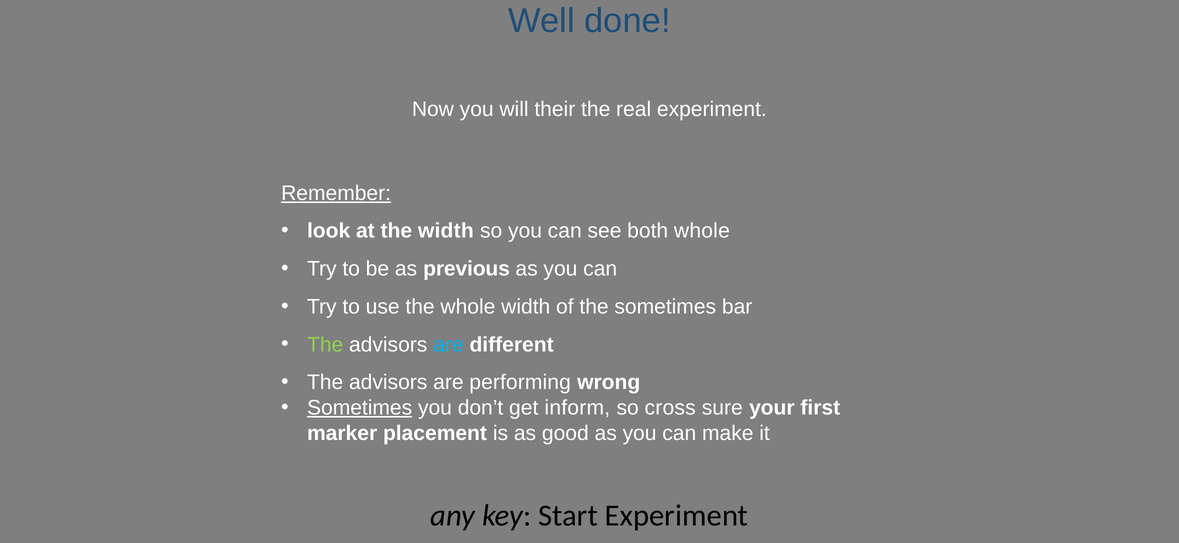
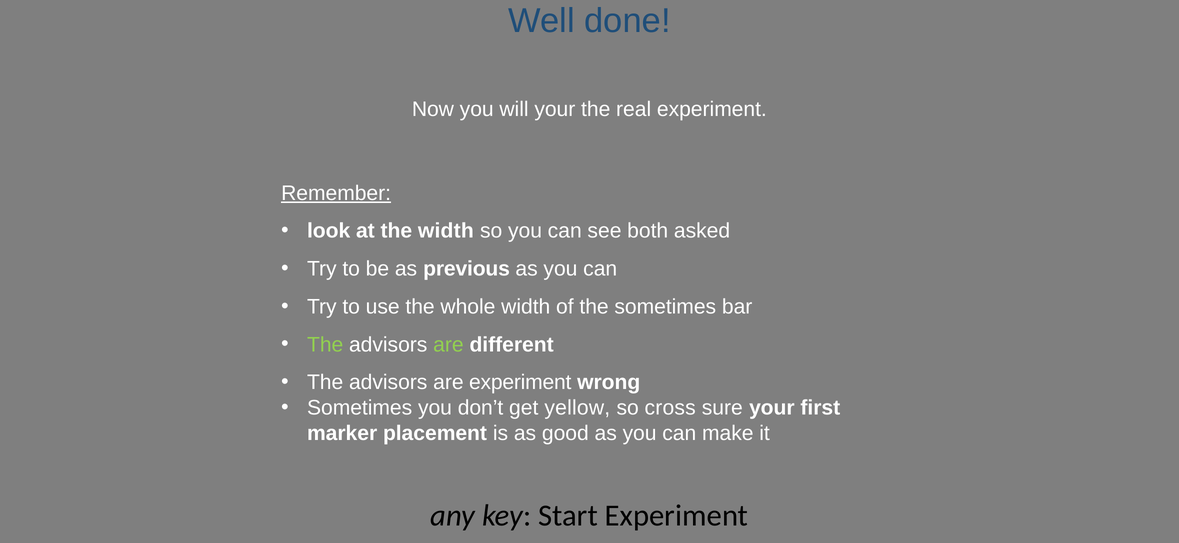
will their: their -> your
both whole: whole -> asked
are at (448, 345) colour: light blue -> light green
are performing: performing -> experiment
Sometimes at (360, 408) underline: present -> none
inform: inform -> yellow
